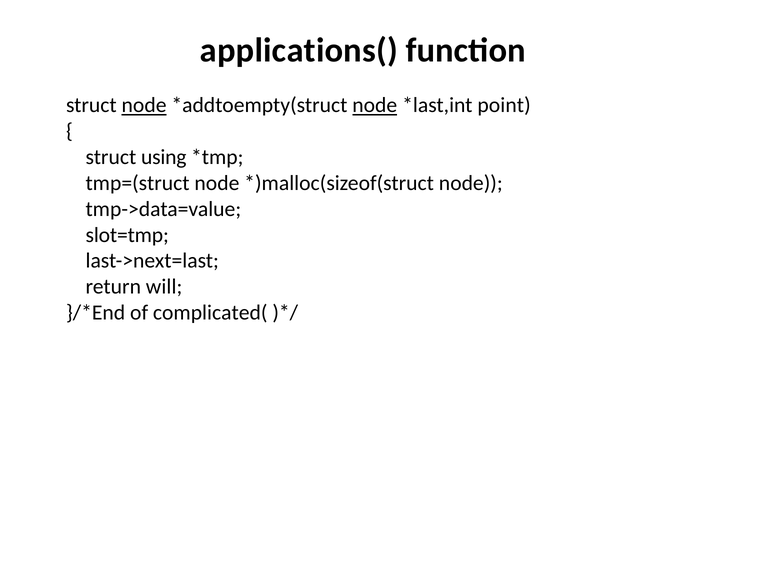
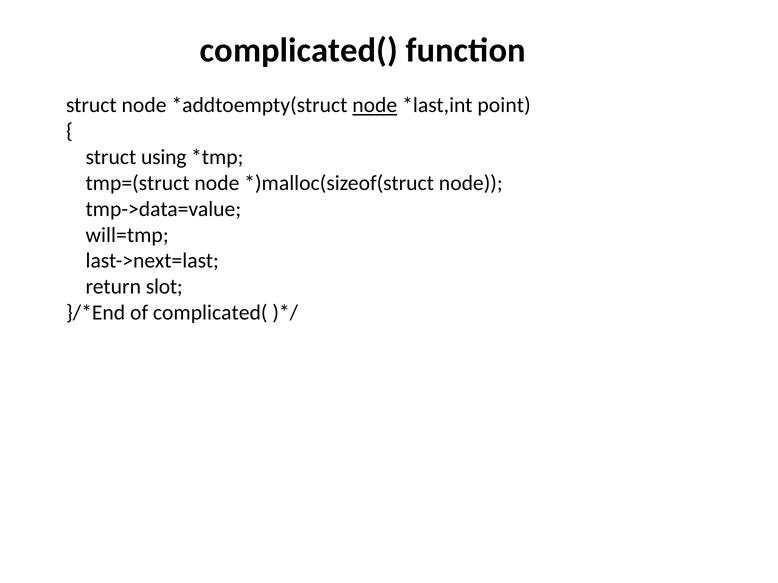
applications( at (299, 50): applications( -> complicated(
node at (144, 105) underline: present -> none
slot=tmp: slot=tmp -> will=tmp
will: will -> slot
